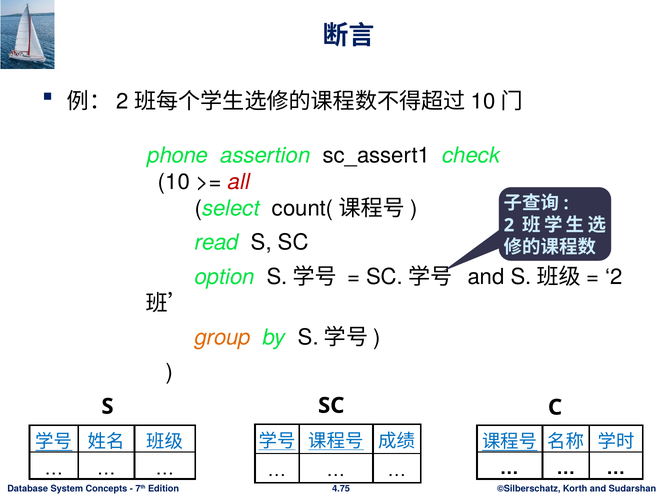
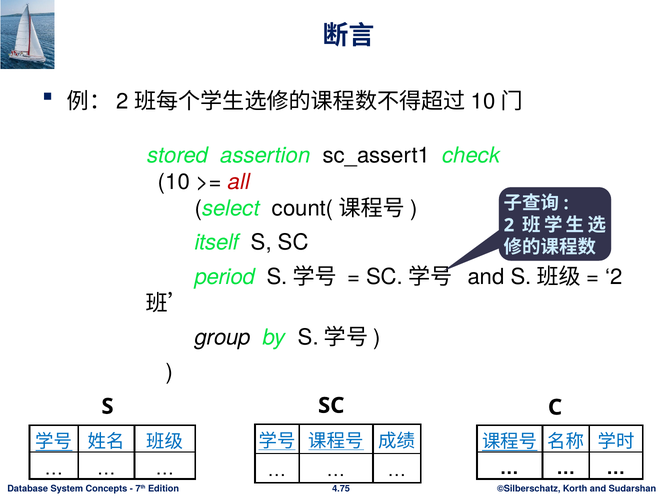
phone: phone -> stored
read: read -> itself
option: option -> period
group colour: orange -> black
